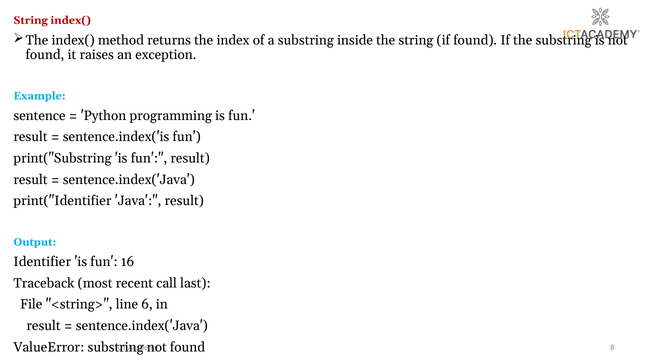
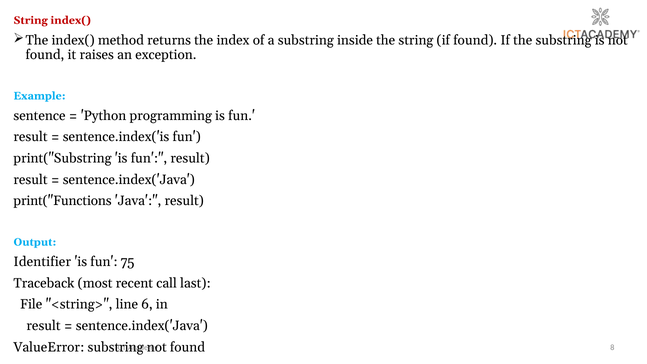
print("Identifier: print("Identifier -> print("Functions
16: 16 -> 75
